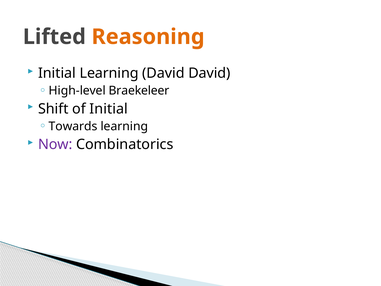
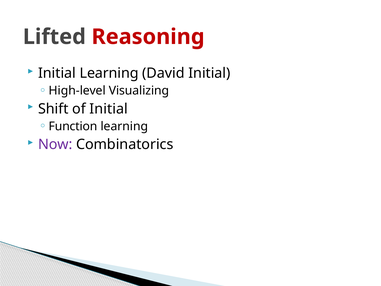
Reasoning colour: orange -> red
David David: David -> Initial
Braekeleer: Braekeleer -> Visualizing
Towards: Towards -> Function
